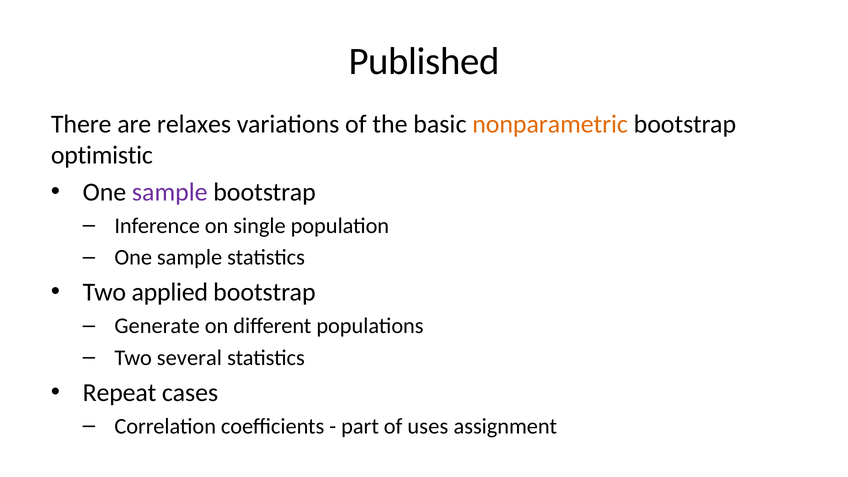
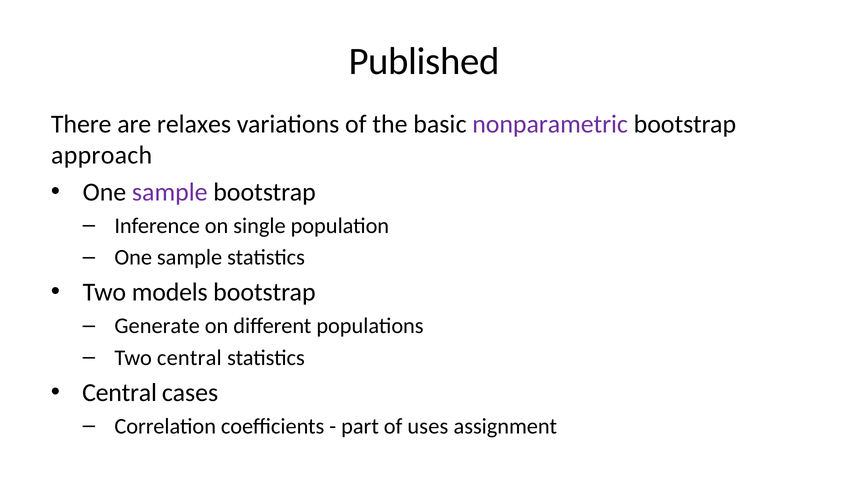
nonparametric colour: orange -> purple
optimistic: optimistic -> approach
applied: applied -> models
Two several: several -> central
Repeat at (120, 393): Repeat -> Central
